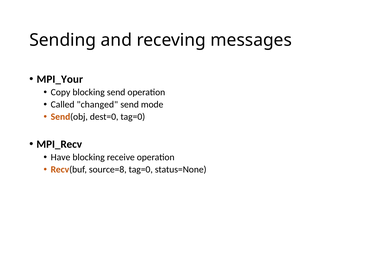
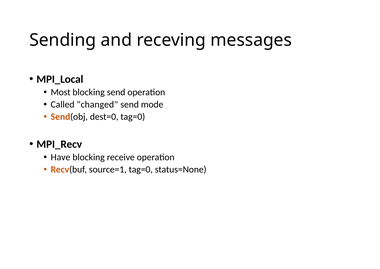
MPI_Your: MPI_Your -> MPI_Local
Copy: Copy -> Most
source=8: source=8 -> source=1
